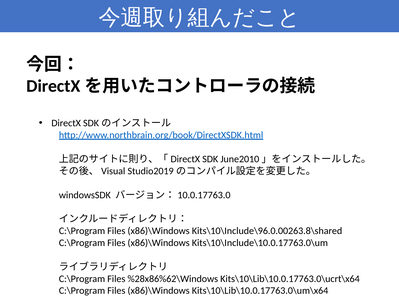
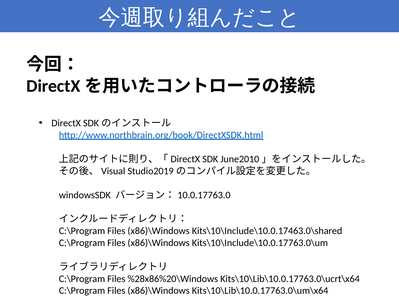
Kits\10\Include\96.0.00263.8\shared: Kits\10\Include\96.0.00263.8\shared -> Kits\10\Include\10.0.17463.0\shared
%28x86%62\Windows: %28x86%62\Windows -> %28x86%20\Windows
